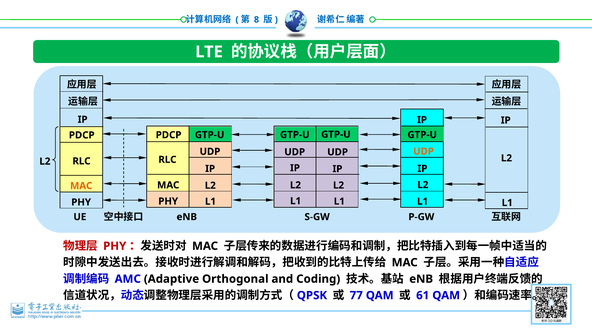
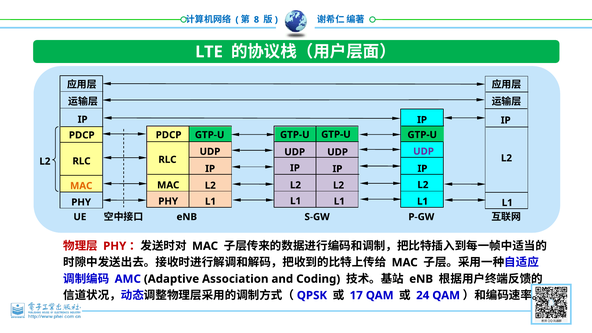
UDP at (424, 151) colour: orange -> purple
Orthogonal: Orthogonal -> Association
77: 77 -> 17
61: 61 -> 24
